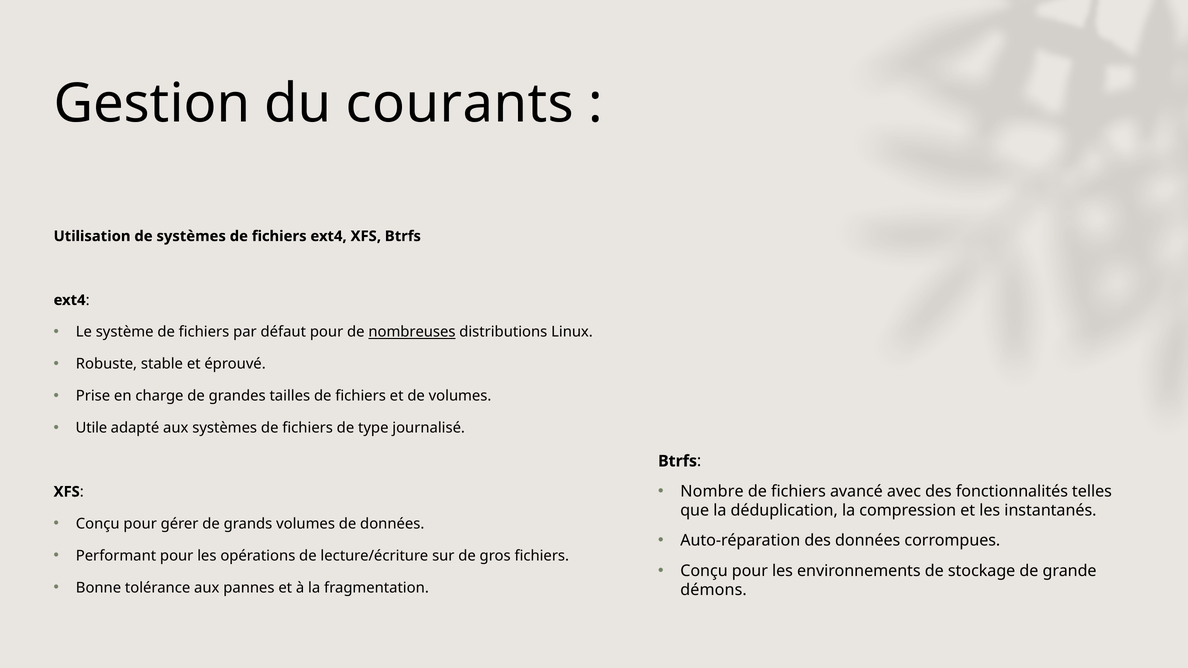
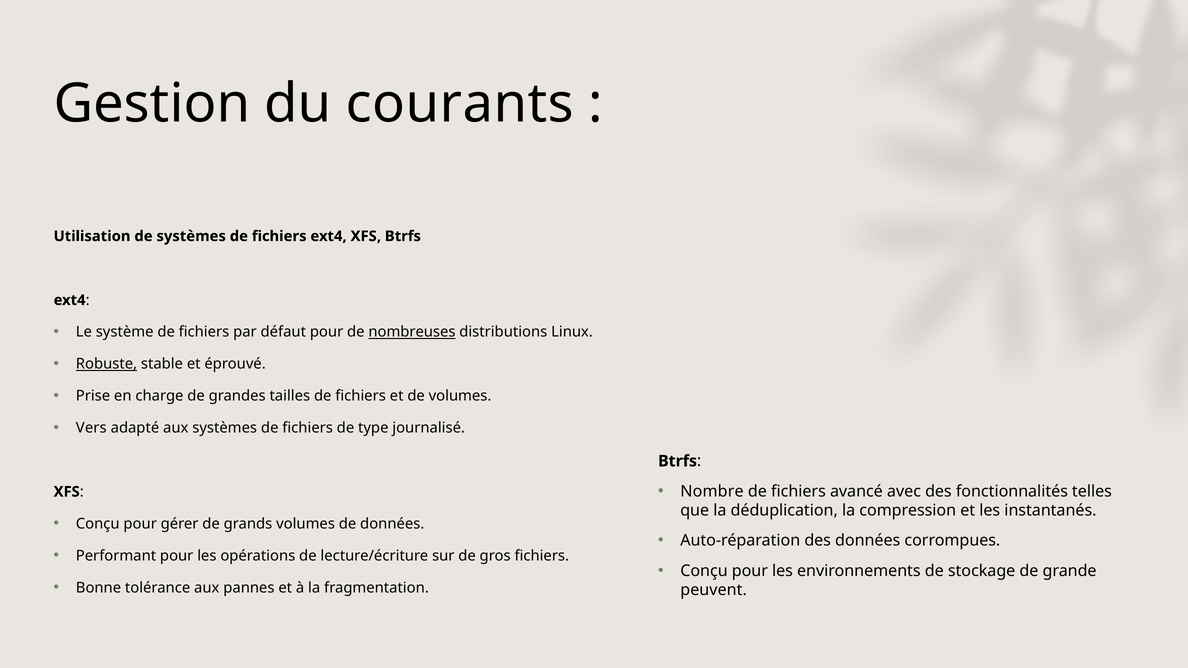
Robuste underline: none -> present
Utile: Utile -> Vers
démons: démons -> peuvent
